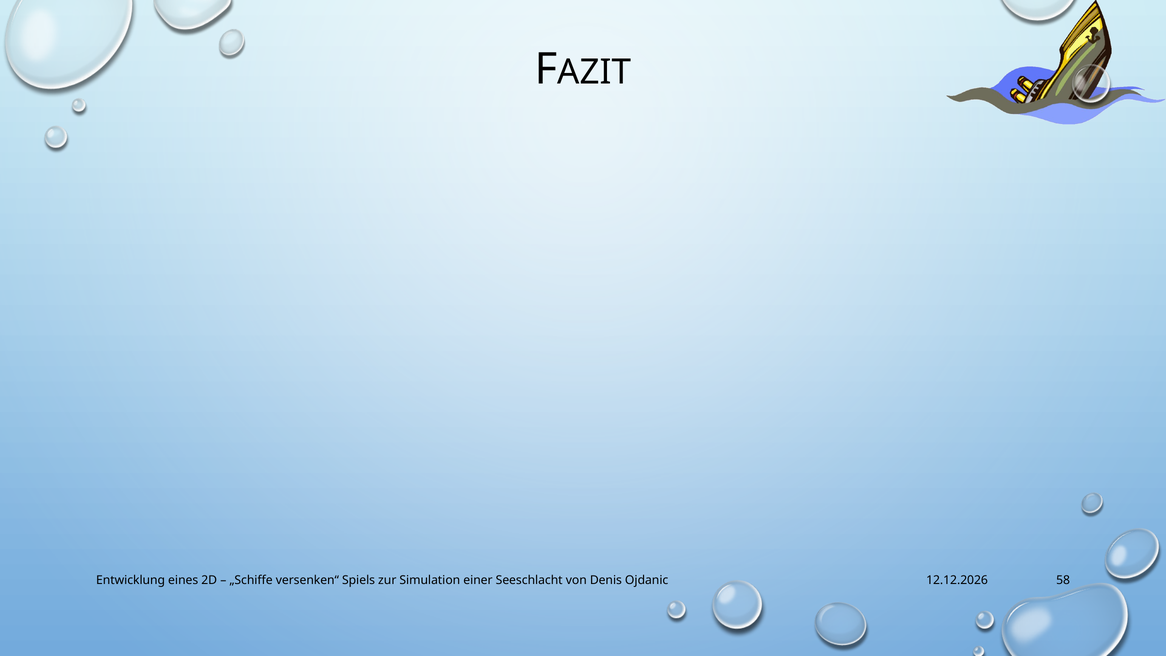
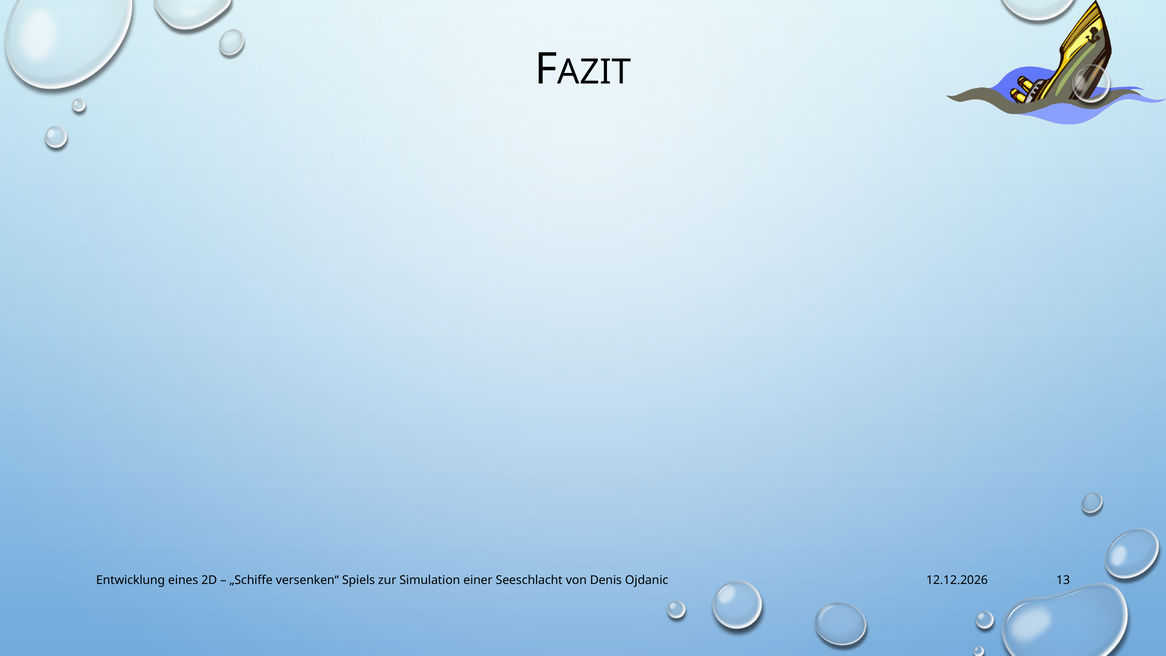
58: 58 -> 13
